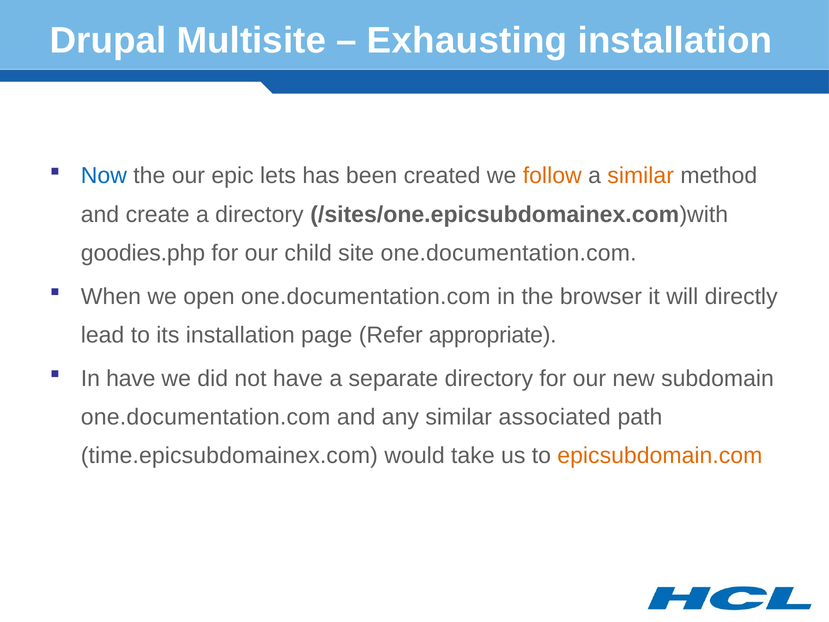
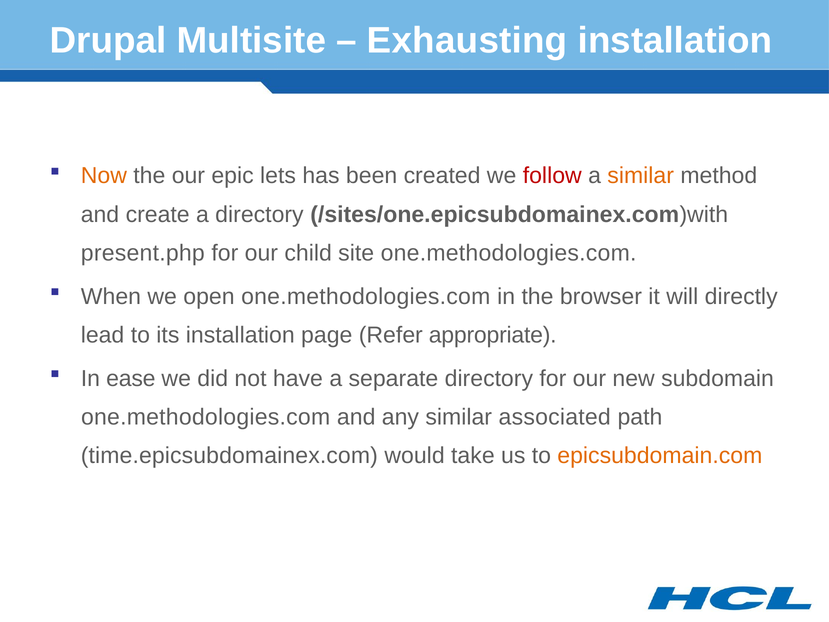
Now colour: blue -> orange
follow colour: orange -> red
goodies.php: goodies.php -> present.php
site one.documentation.com: one.documentation.com -> one.methodologies.com
open one.documentation.com: one.documentation.com -> one.methodologies.com
In have: have -> ease
one.documentation.com at (206, 417): one.documentation.com -> one.methodologies.com
